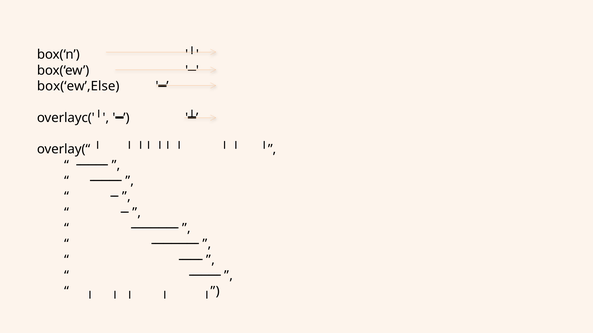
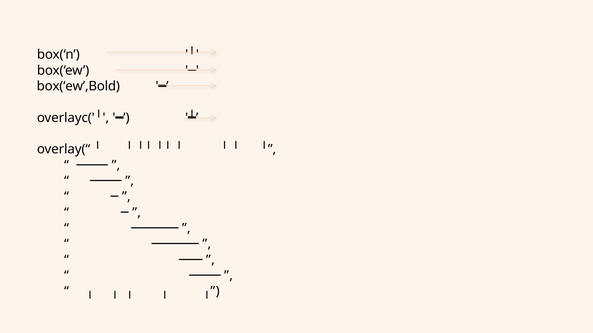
box(‘ew’,Else: box(‘ew’,Else -> box(‘ew’,Bold
